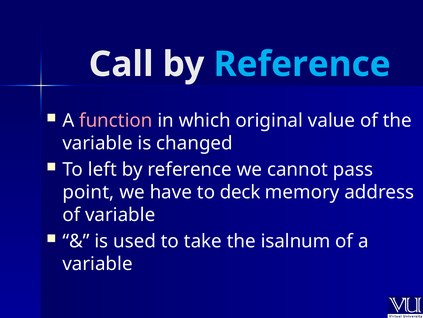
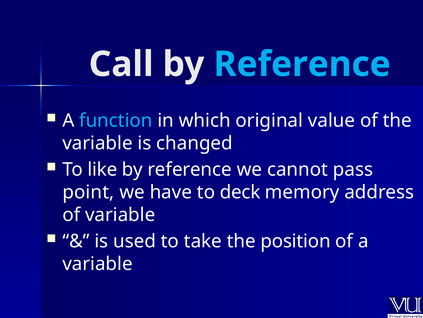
function colour: pink -> light blue
left: left -> like
isalnum: isalnum -> position
